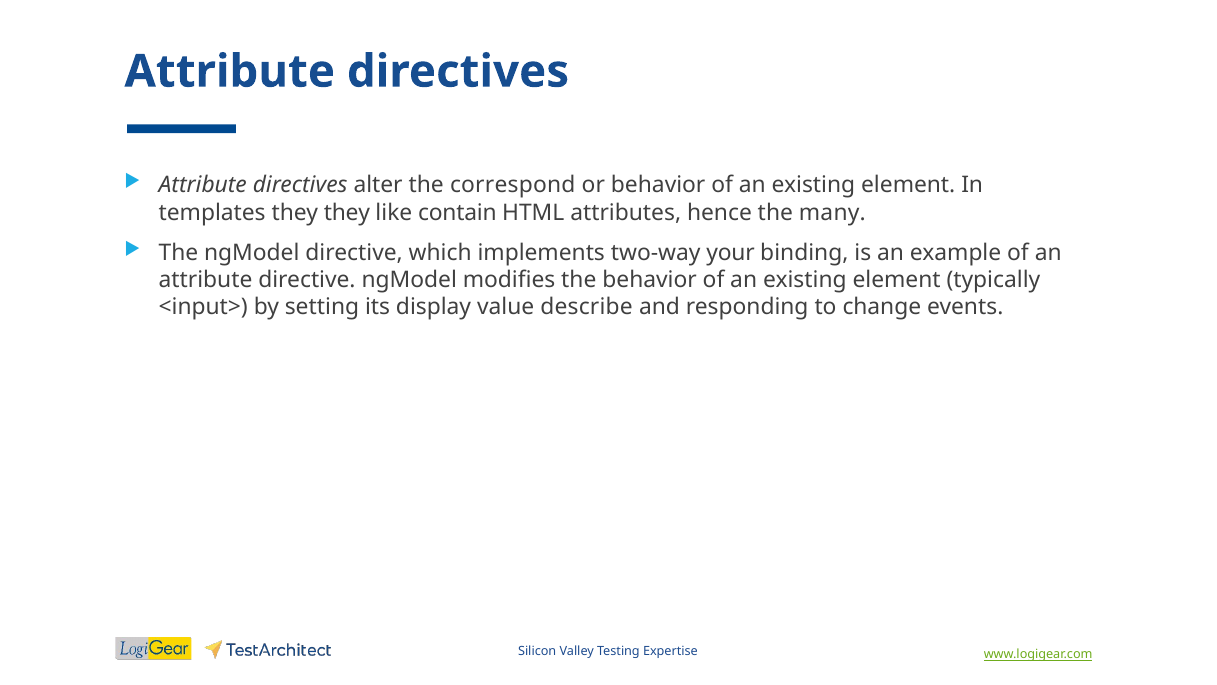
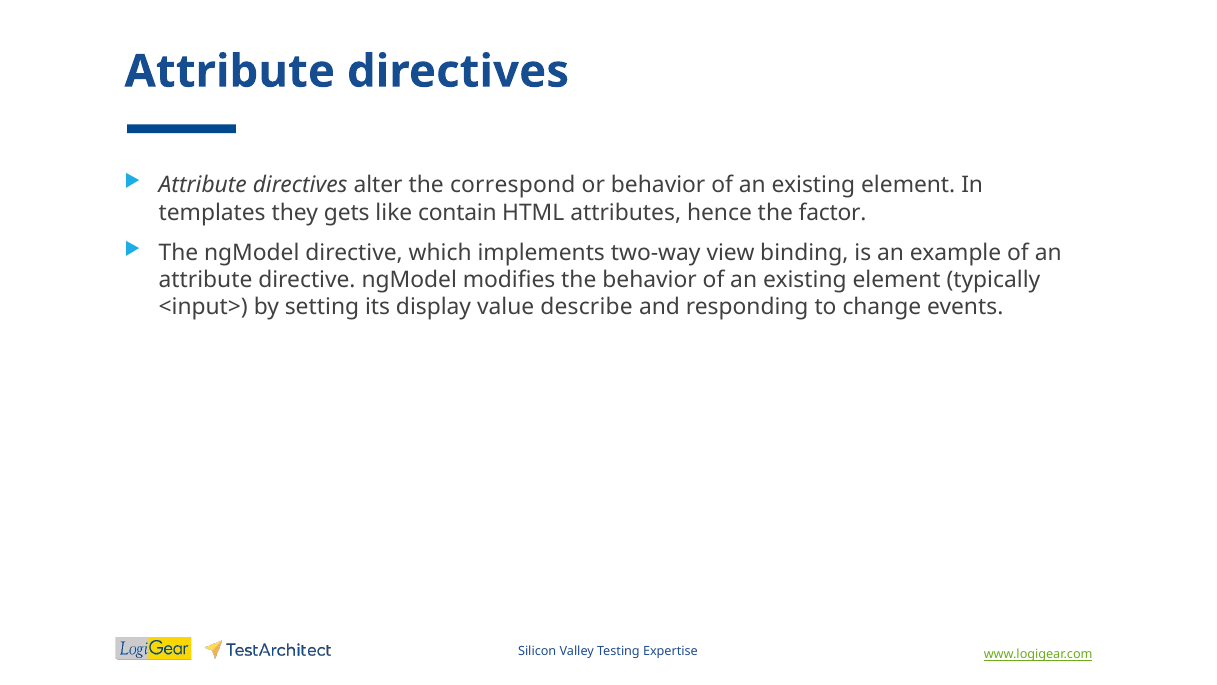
they they: they -> gets
many: many -> factor
your: your -> view
